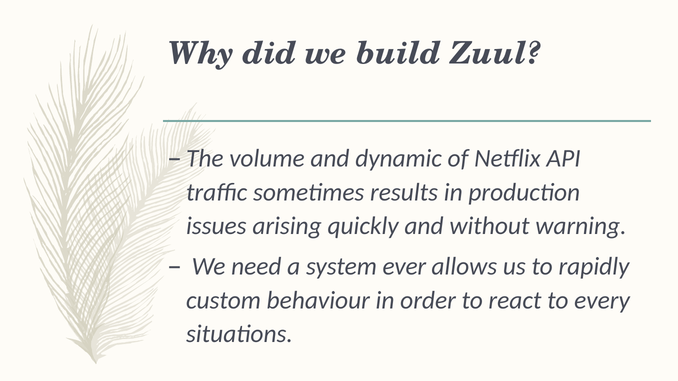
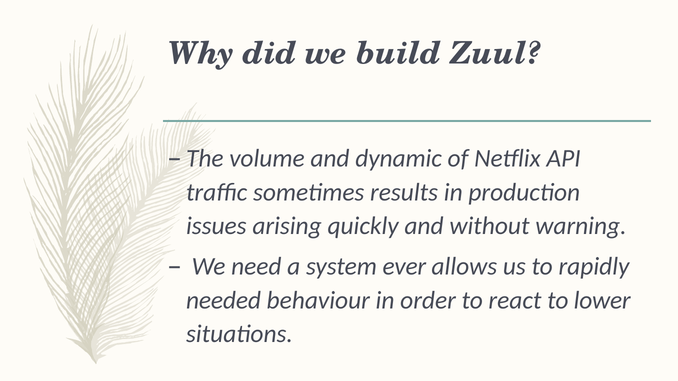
custom: custom -> needed
every: every -> lower
